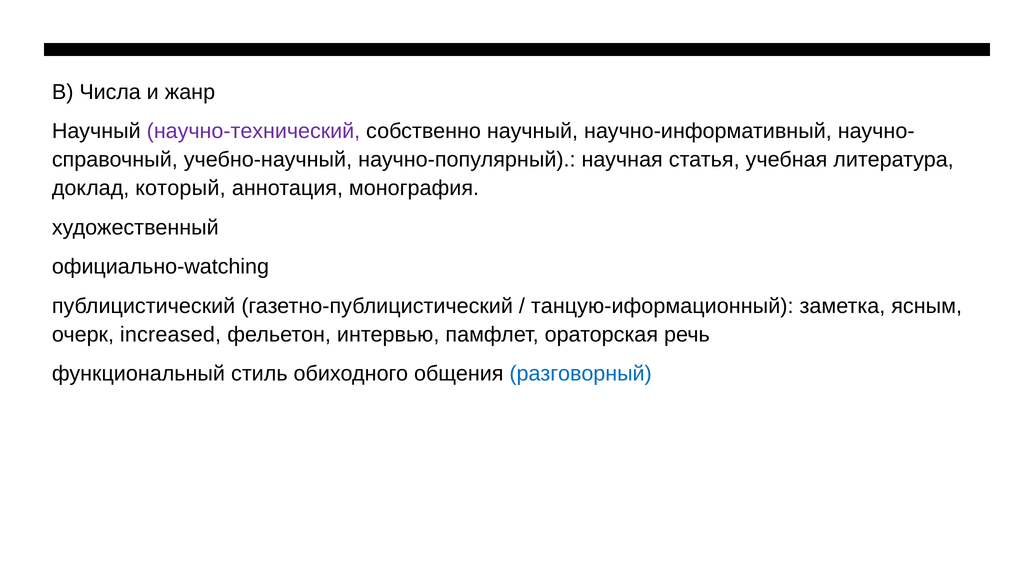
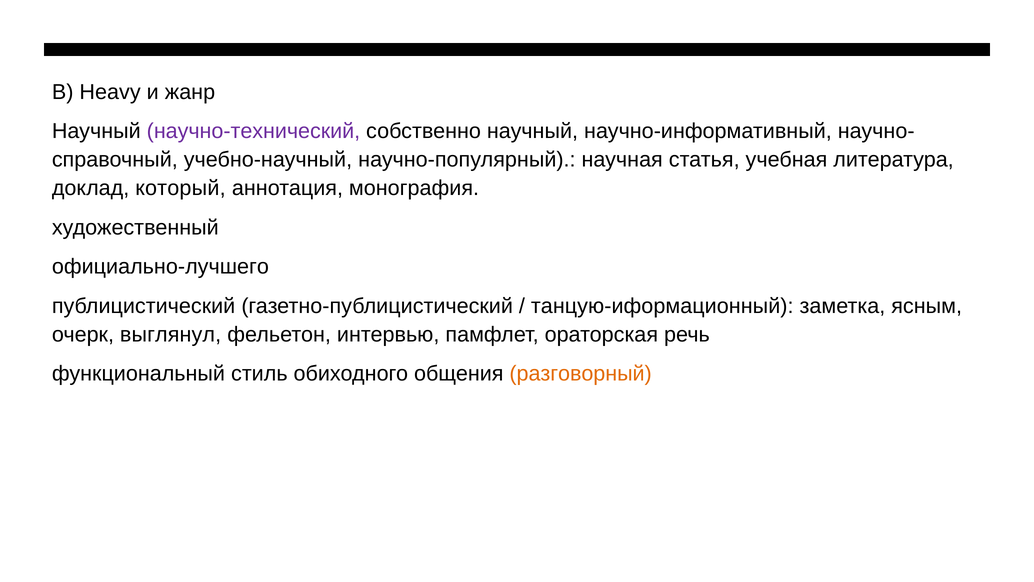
Числа: Числа -> Heavy
официально-watching: официально-watching -> официально-лучшего
increased: increased -> выглянул
разговорный colour: blue -> orange
